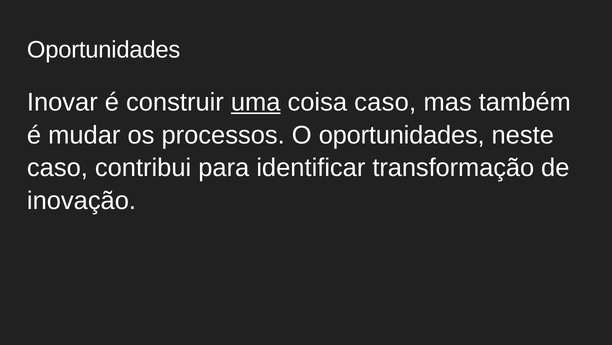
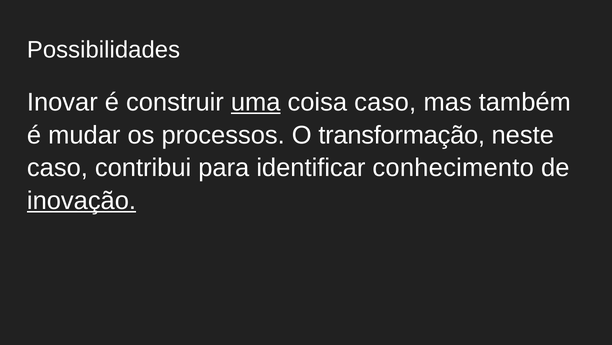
Oportunidades at (104, 50): Oportunidades -> Possibilidades
O oportunidades: oportunidades -> transformação
transformação: transformação -> conhecimento
inovação underline: none -> present
